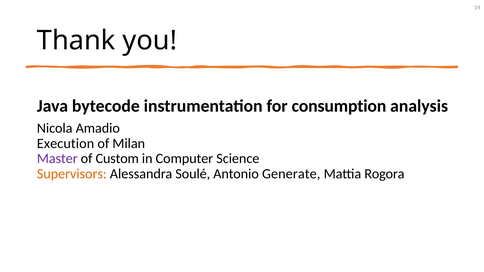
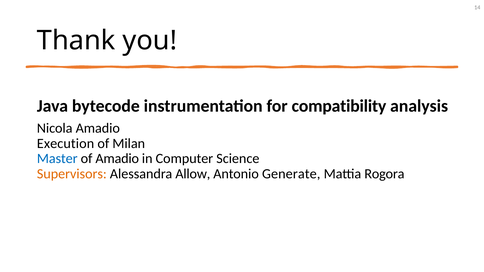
consumption: consumption -> compatibility
Master colour: purple -> blue
of Custom: Custom -> Amadio
Soulé: Soulé -> Allow
